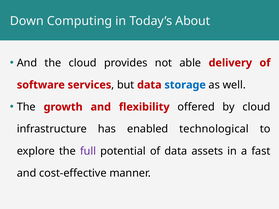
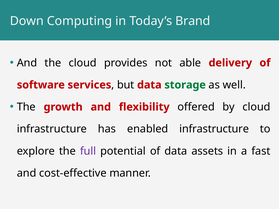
About: About -> Brand
storage colour: blue -> green
enabled technological: technological -> infrastructure
